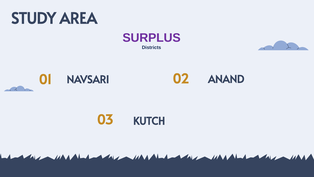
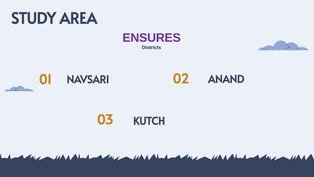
SURPLUS: SURPLUS -> ENSURES
